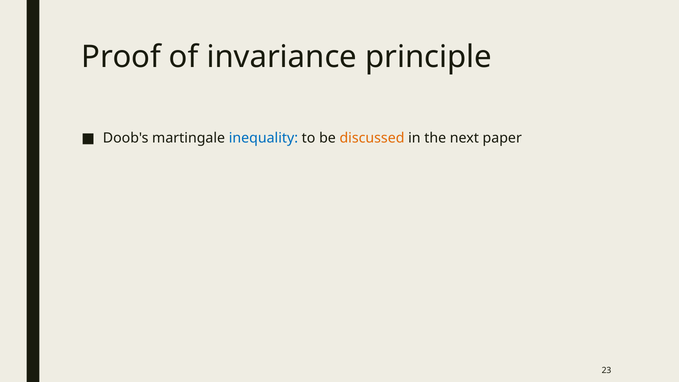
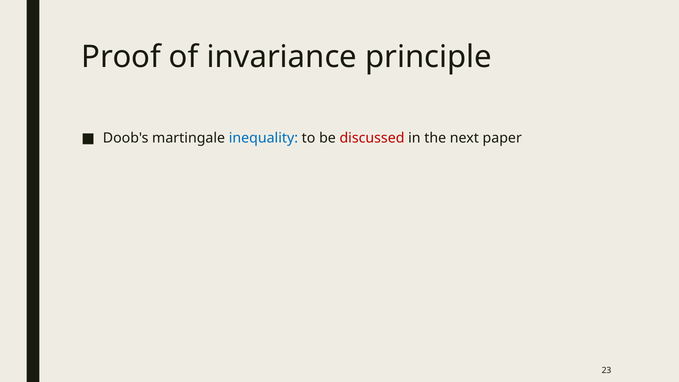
discussed colour: orange -> red
